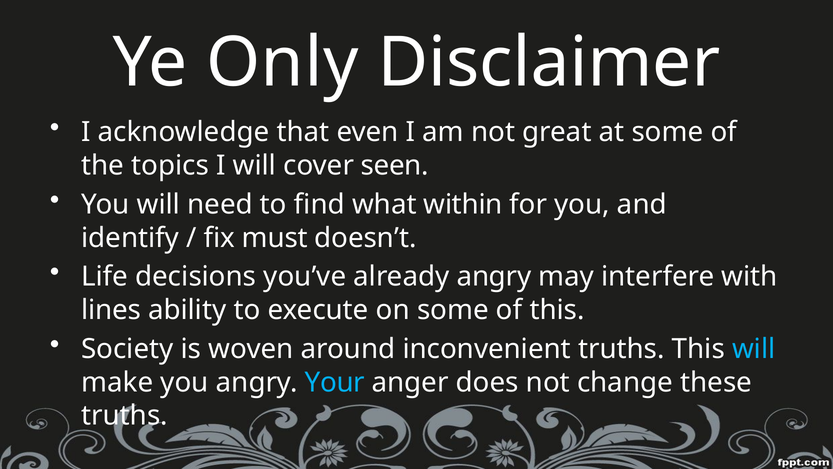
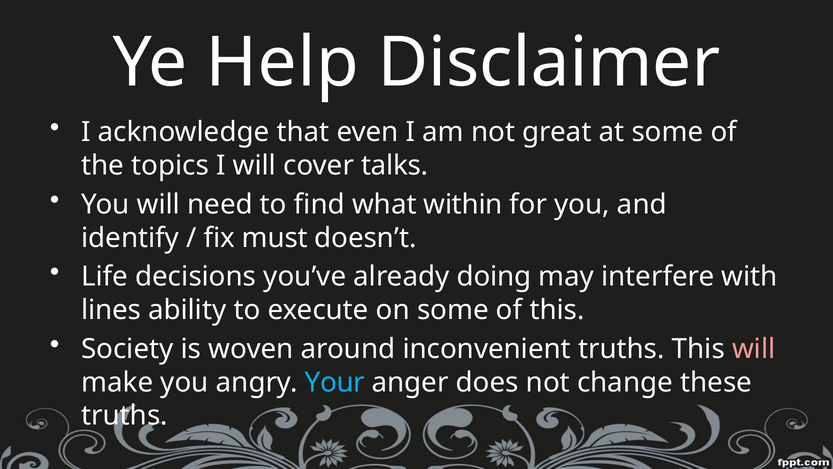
Only: Only -> Help
seen: seen -> talks
already angry: angry -> doing
will at (754, 349) colour: light blue -> pink
